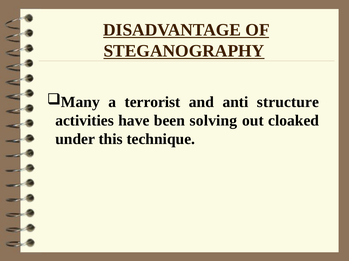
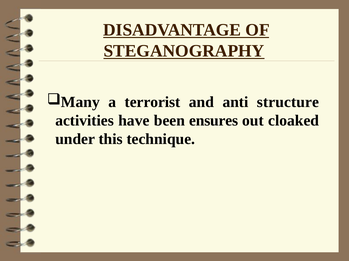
solving: solving -> ensures
